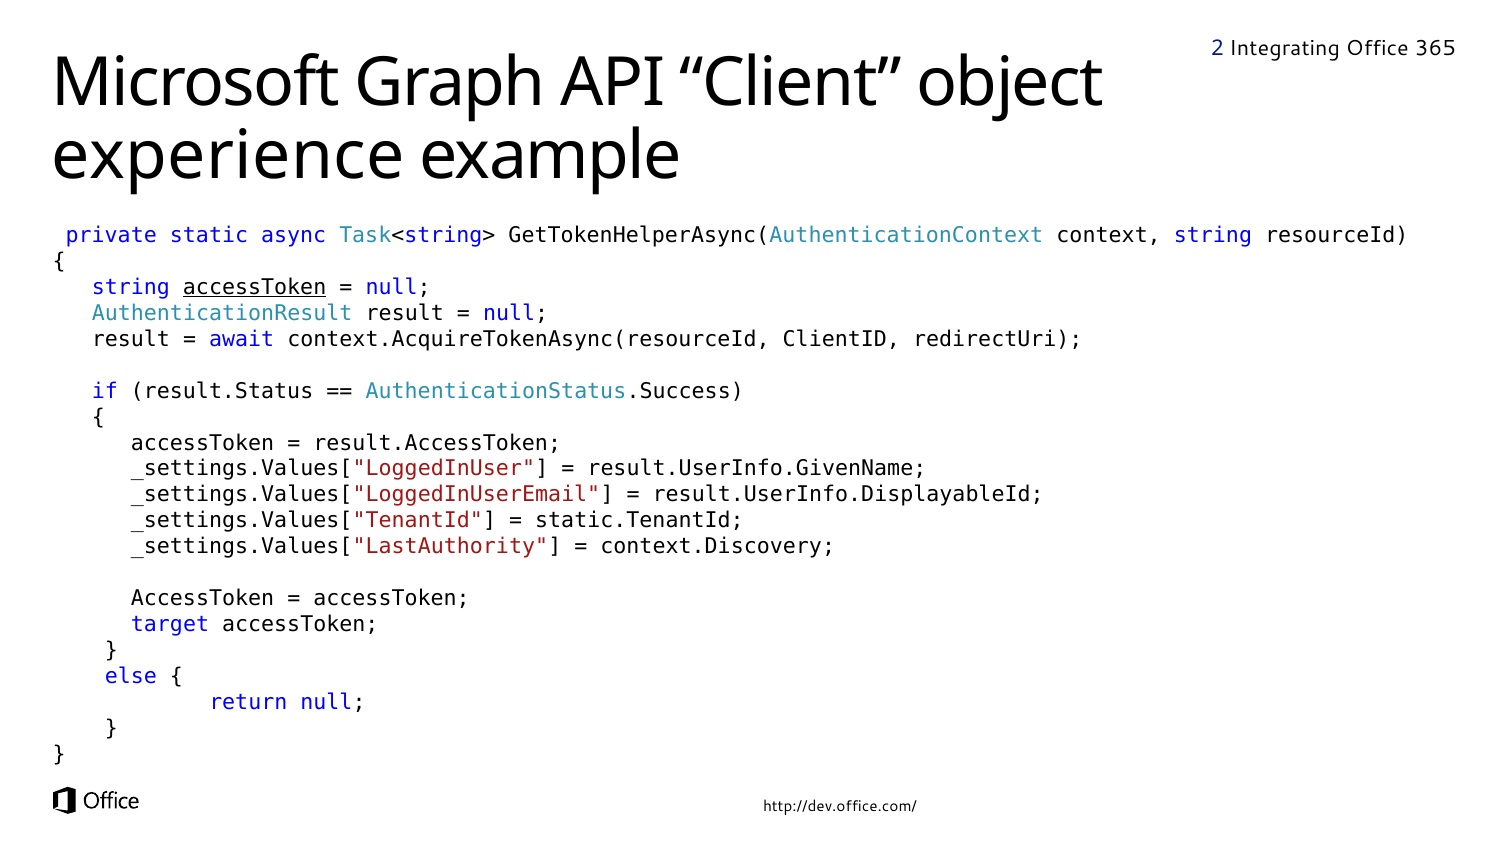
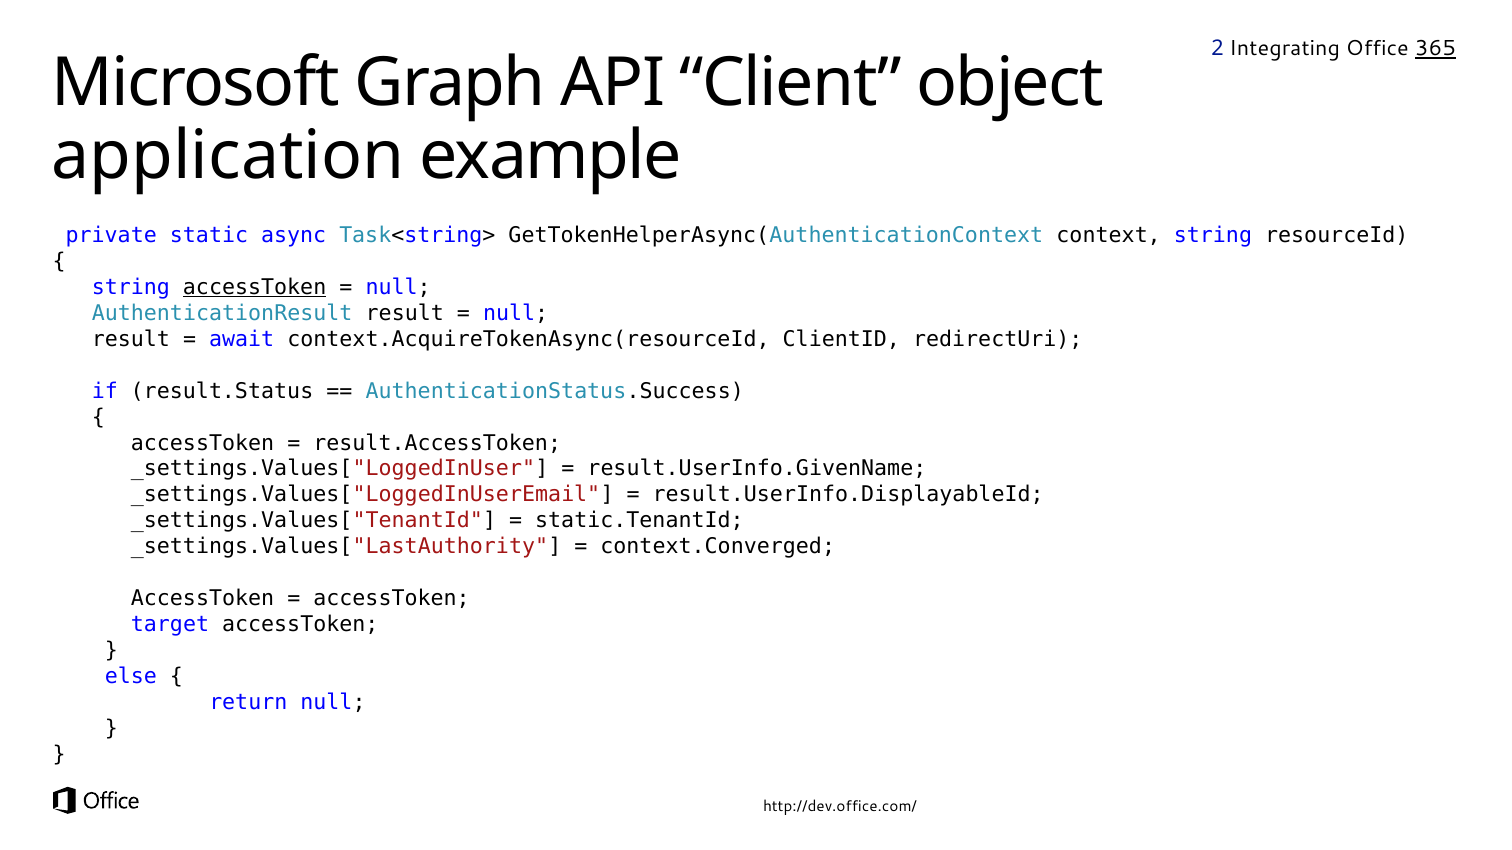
365 underline: none -> present
experience: experience -> application
context.Discovery: context.Discovery -> context.Converged
